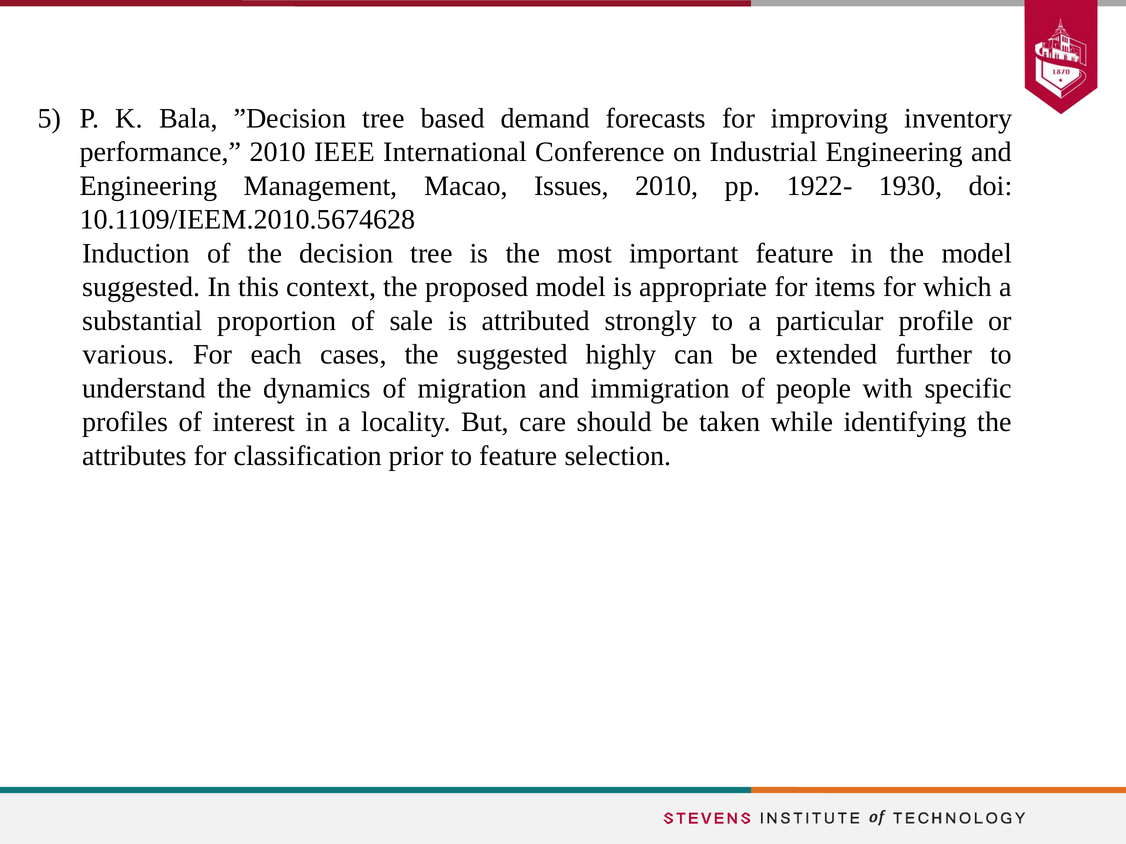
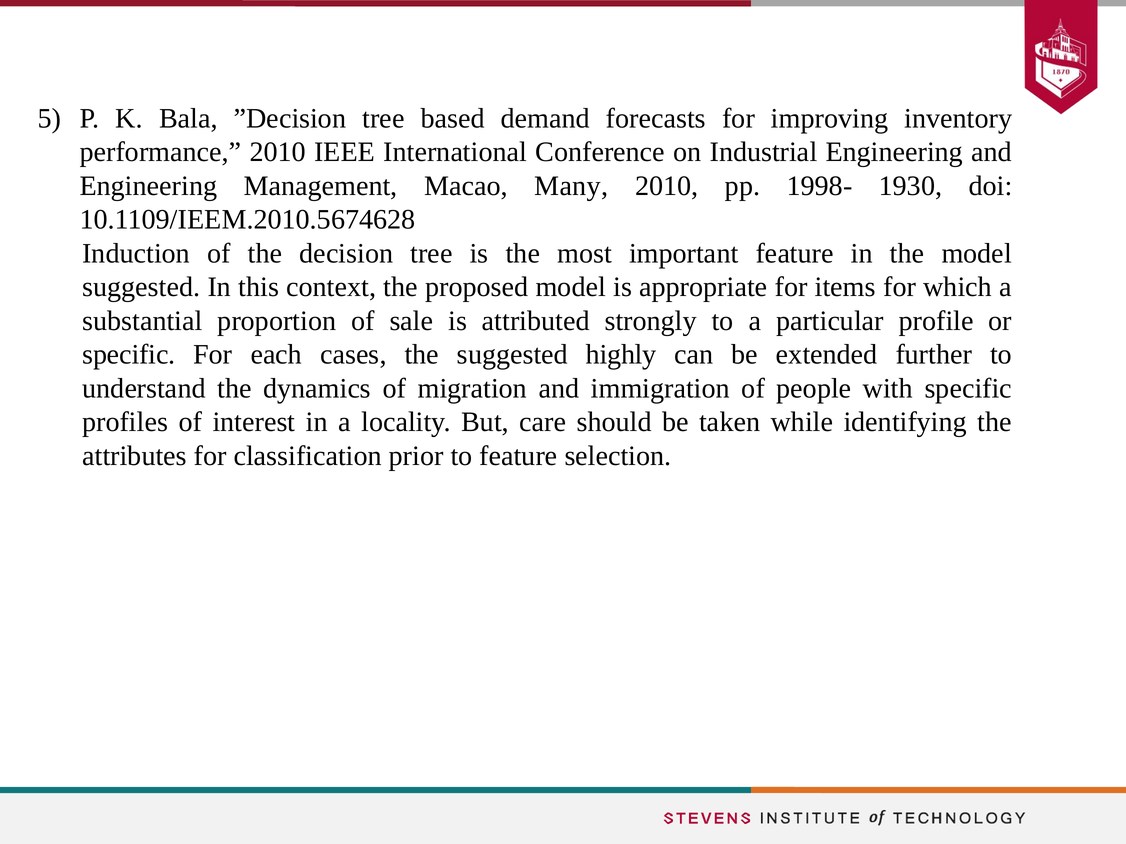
Issues: Issues -> Many
1922-: 1922- -> 1998-
various at (129, 355): various -> specific
